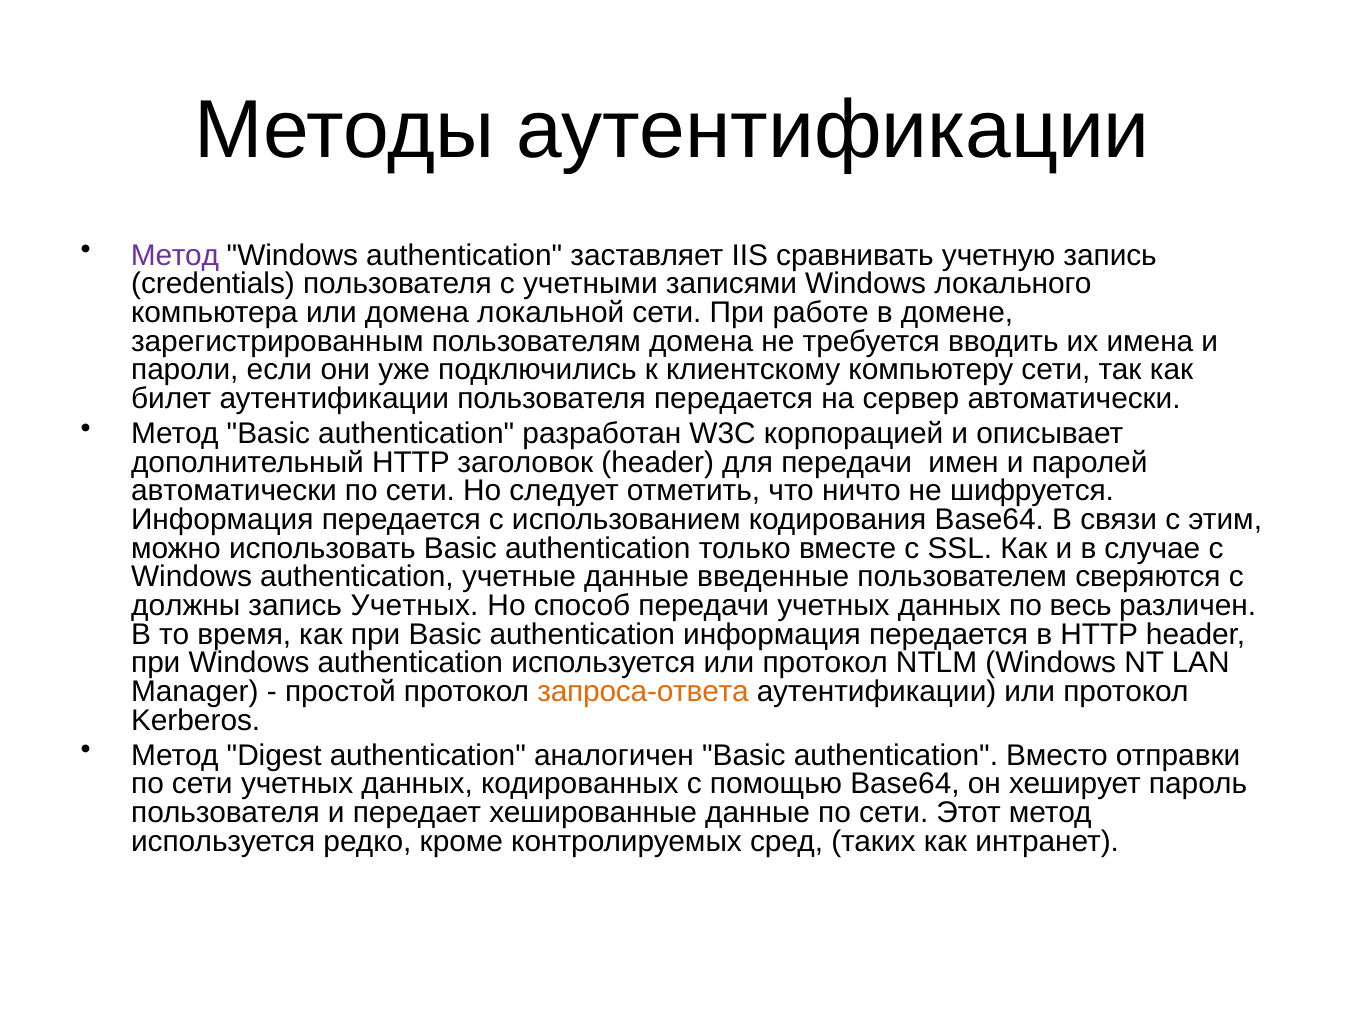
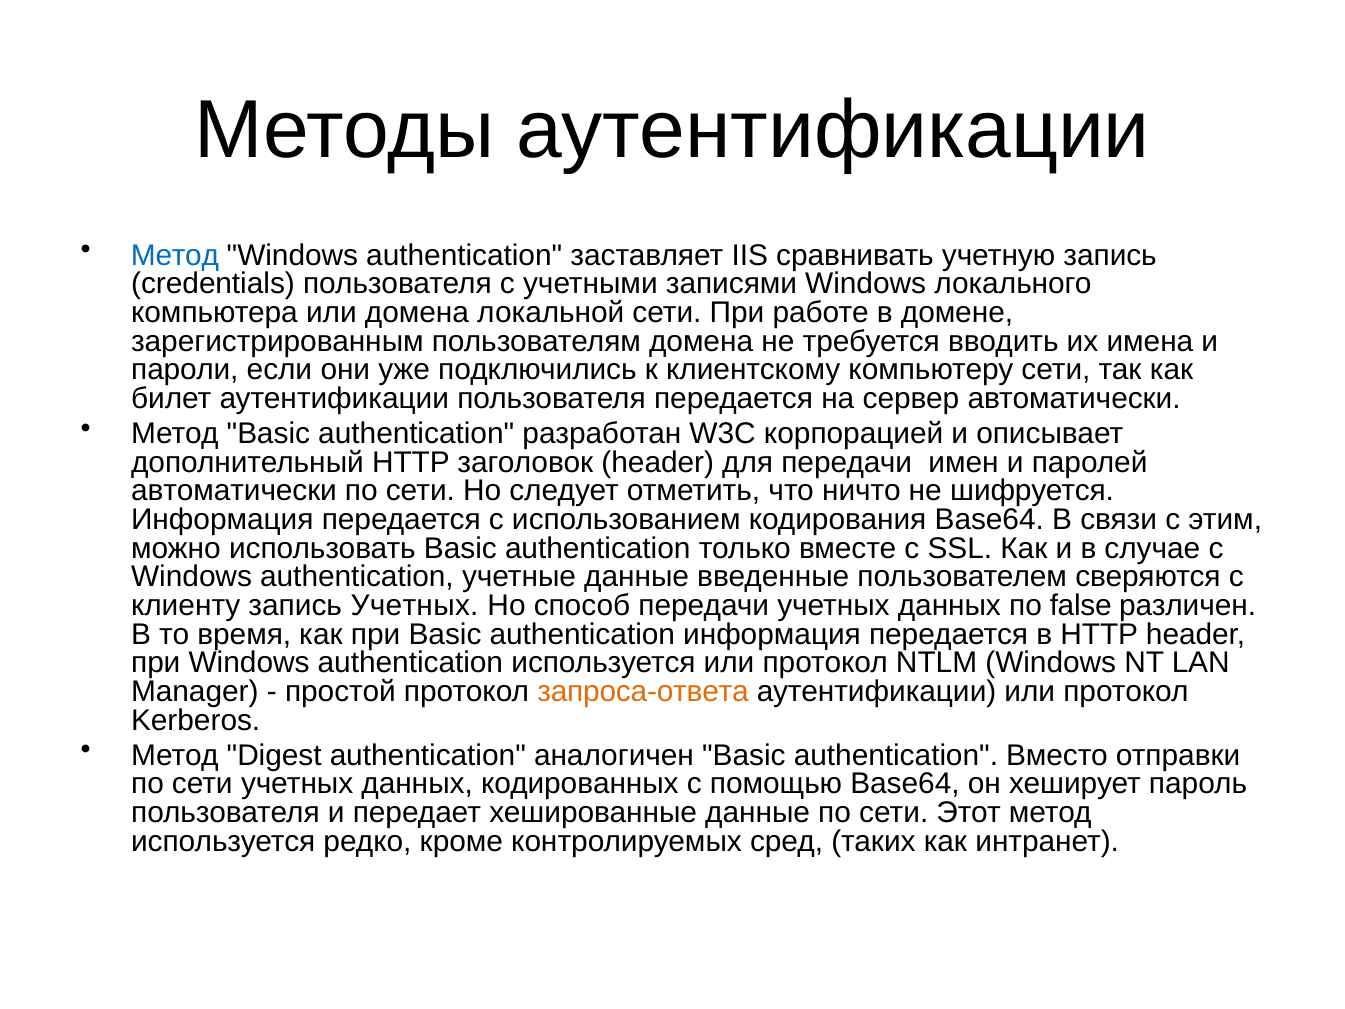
Метод at (175, 255) colour: purple -> blue
должны: должны -> клиенту
весь: весь -> false
